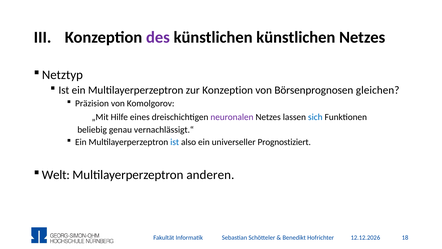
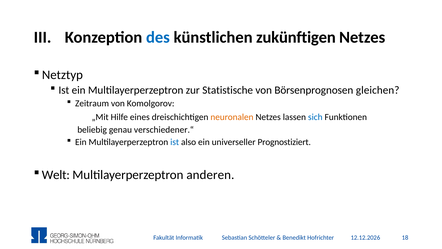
des colour: purple -> blue
künstlichen künstlichen: künstlichen -> zukünftigen
zur Konzeption: Konzeption -> Statistische
Präzision: Präzision -> Zeitraum
neuronalen colour: purple -> orange
vernachlässigt.“: vernachlässigt.“ -> verschiedener.“
